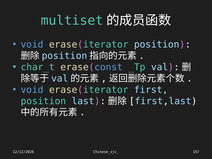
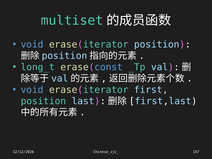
char_t: char_t -> long_t
